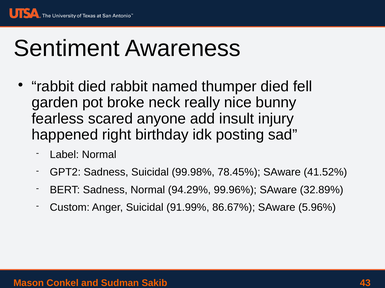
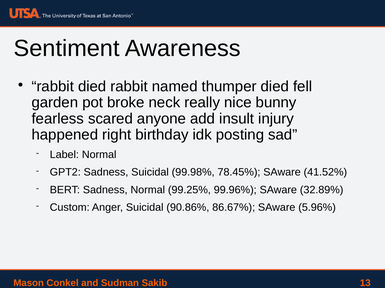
94.29%: 94.29% -> 99.25%
91.99%: 91.99% -> 90.86%
43: 43 -> 13
